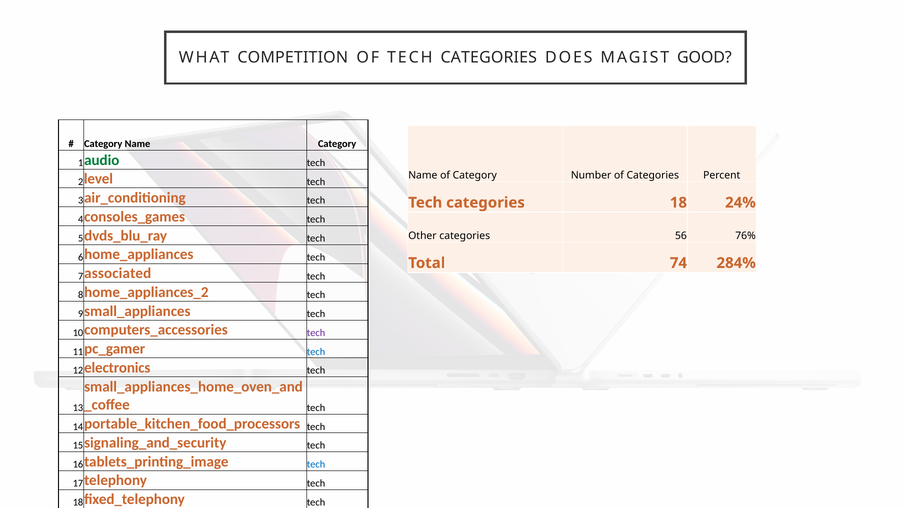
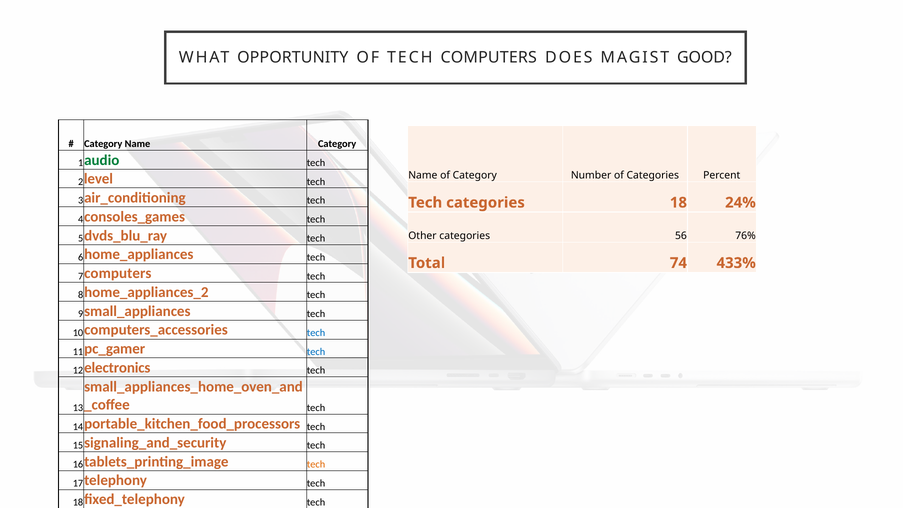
COMPETITION: COMPETITION -> OPPORTUNITY
OF TECH CATEGORIES: CATEGORIES -> COMPUTERS
284%: 284% -> 433%
7 associated: associated -> computers
tech at (316, 333) colour: purple -> blue
tech at (316, 464) colour: blue -> orange
